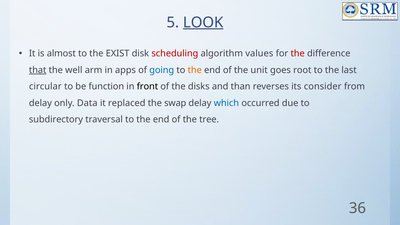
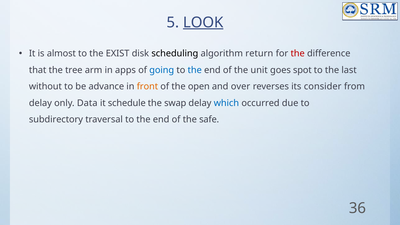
scheduling colour: red -> black
values: values -> return
that underline: present -> none
well: well -> tree
the at (195, 70) colour: orange -> blue
root: root -> spot
circular: circular -> without
function: function -> advance
front colour: black -> orange
disks: disks -> open
than: than -> over
replaced: replaced -> schedule
tree: tree -> safe
